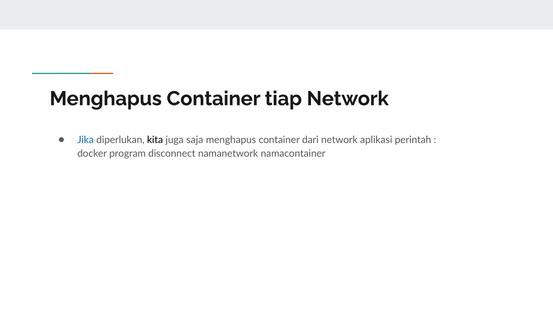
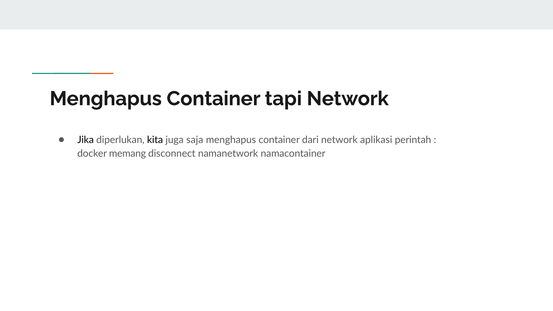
tiap: tiap -> tapi
Jika colour: blue -> black
program: program -> memang
